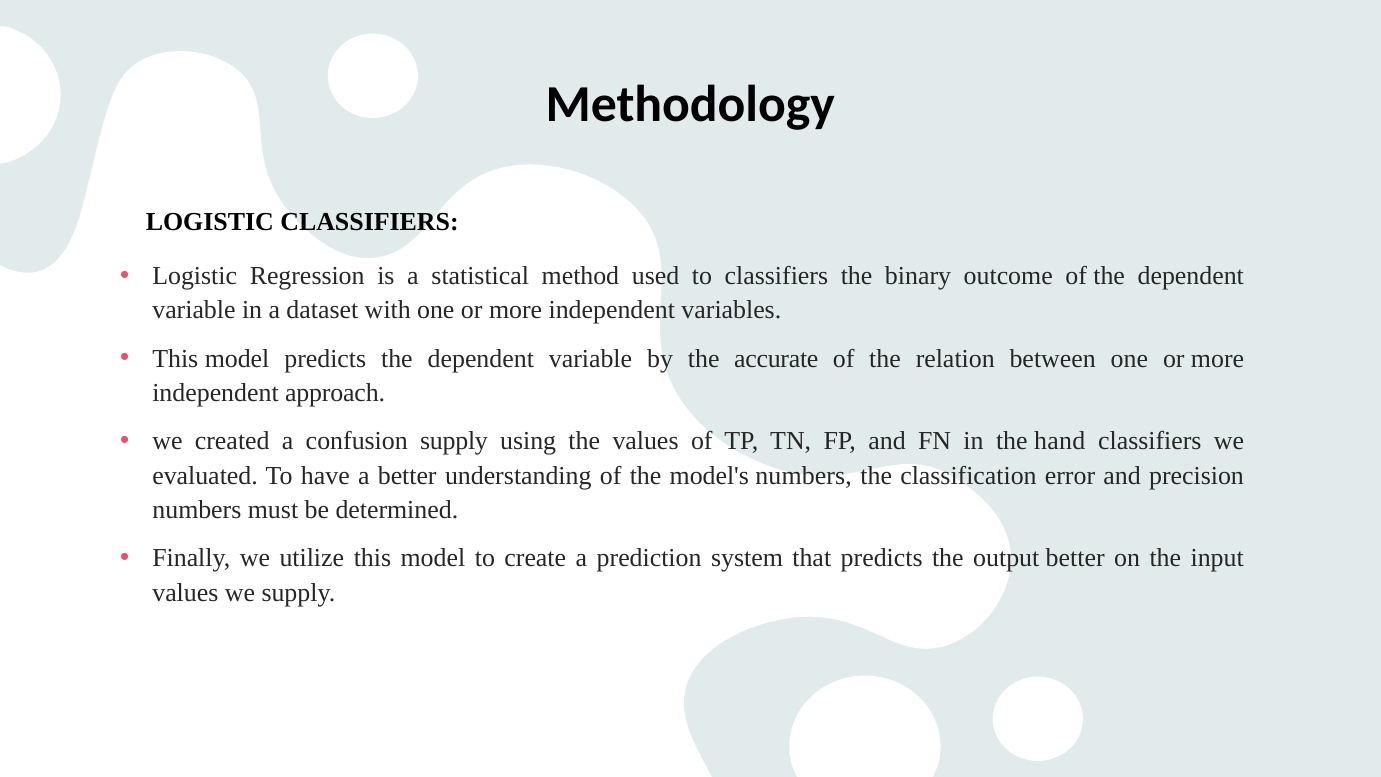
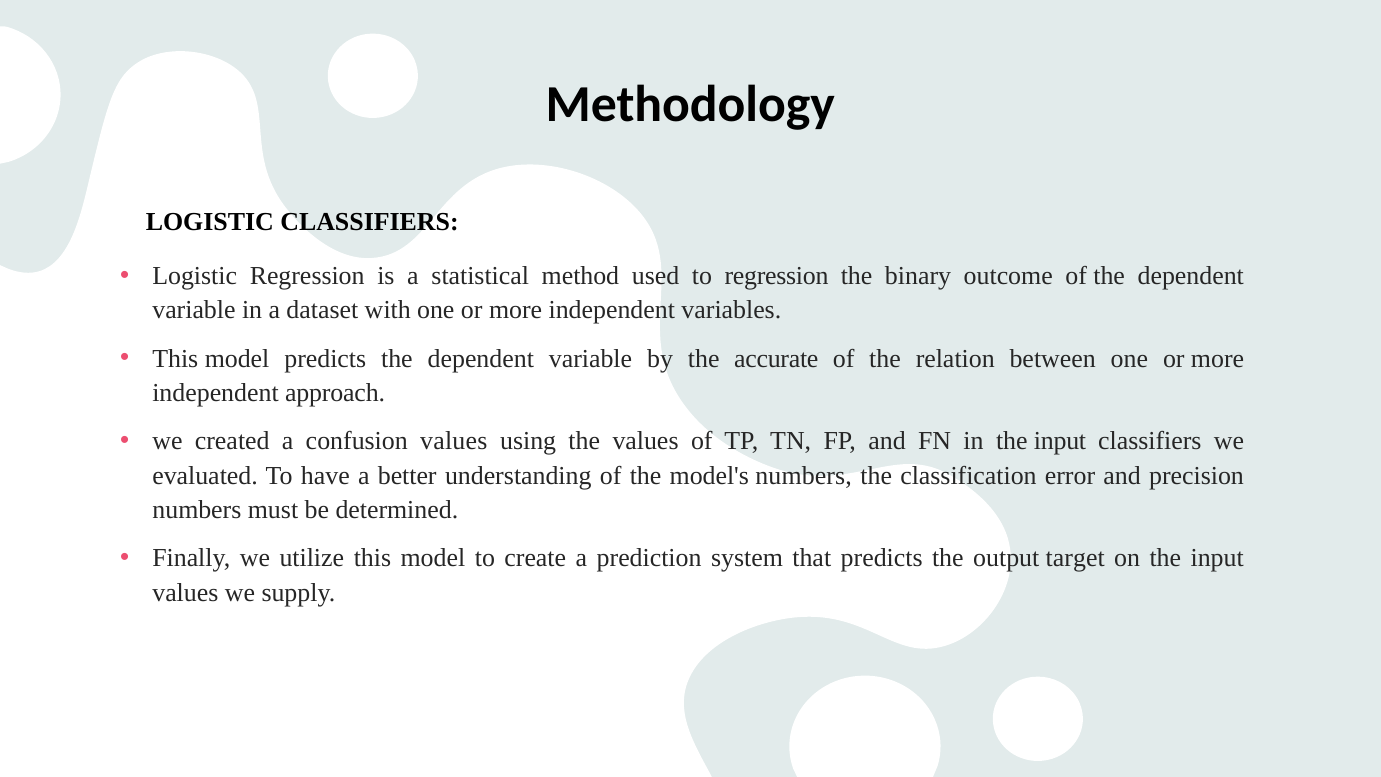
to classifiers: classifiers -> regression
confusion supply: supply -> values
in the hand: hand -> input
output better: better -> target
